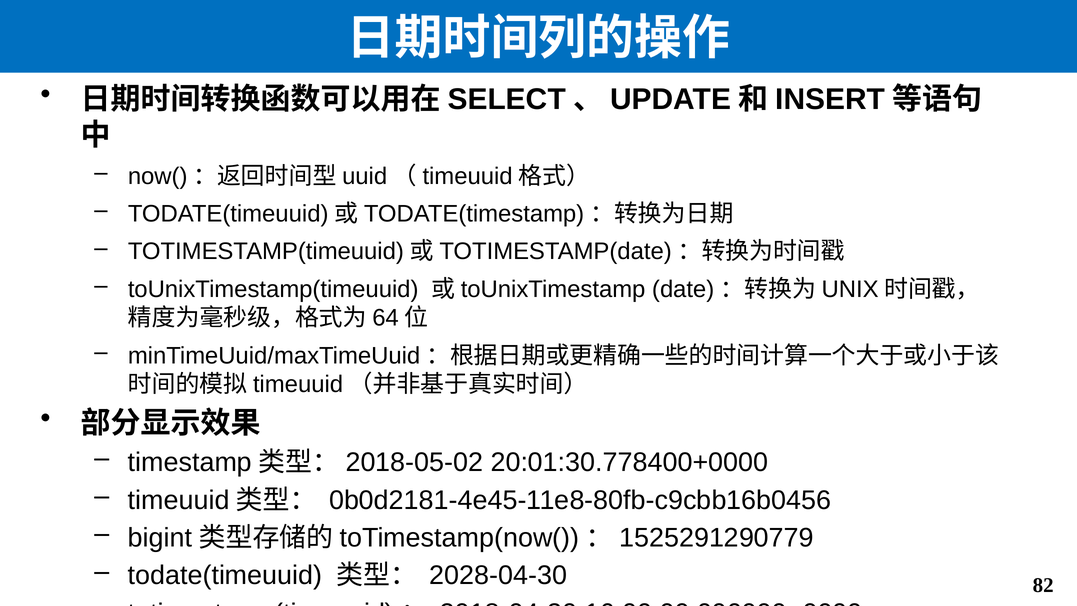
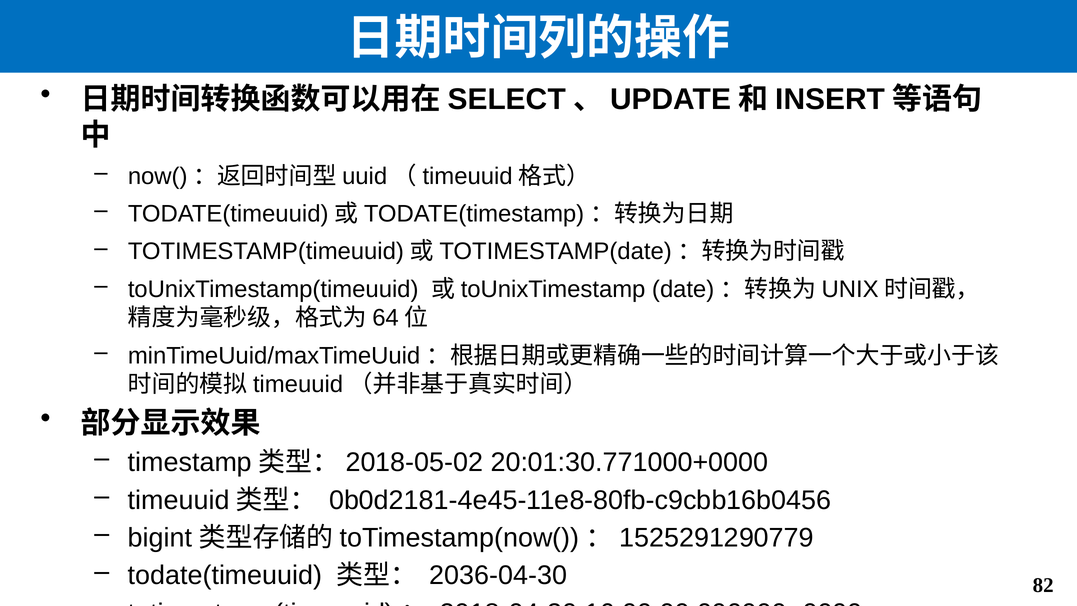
20:01:30.778400+0000: 20:01:30.778400+0000 -> 20:01:30.771000+0000
2028-04-30: 2028-04-30 -> 2036-04-30
